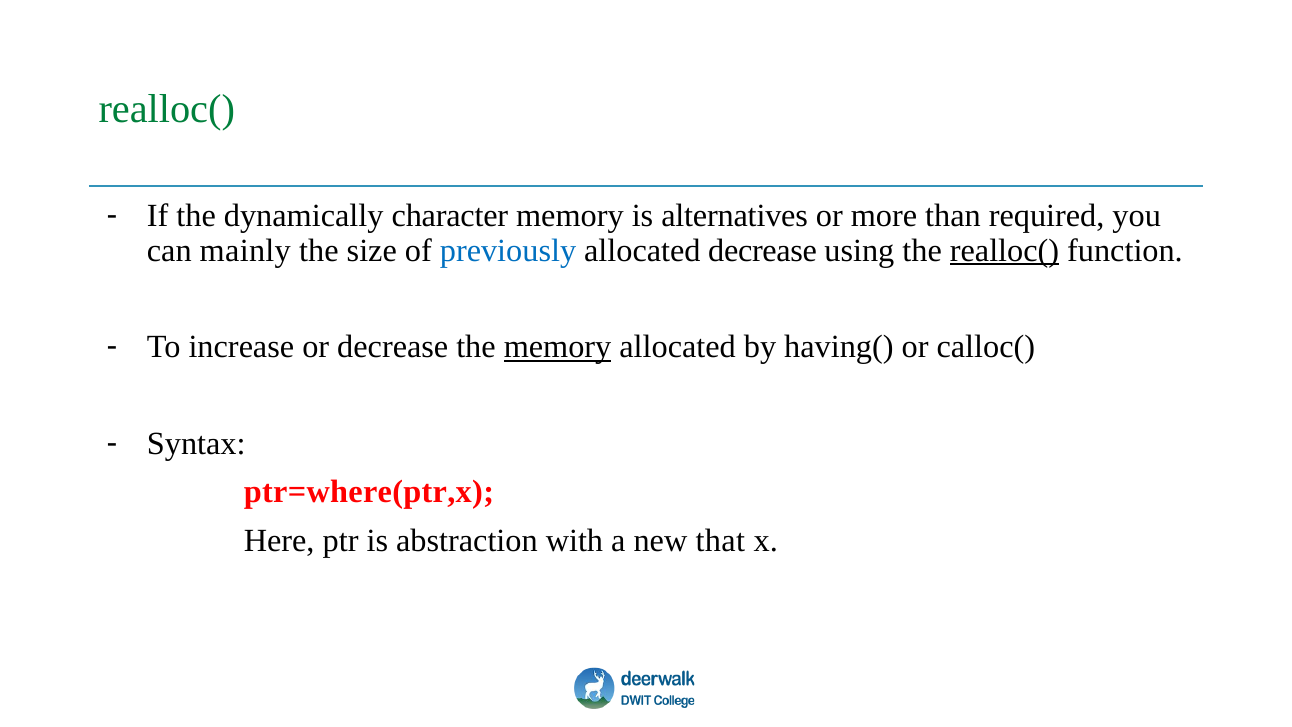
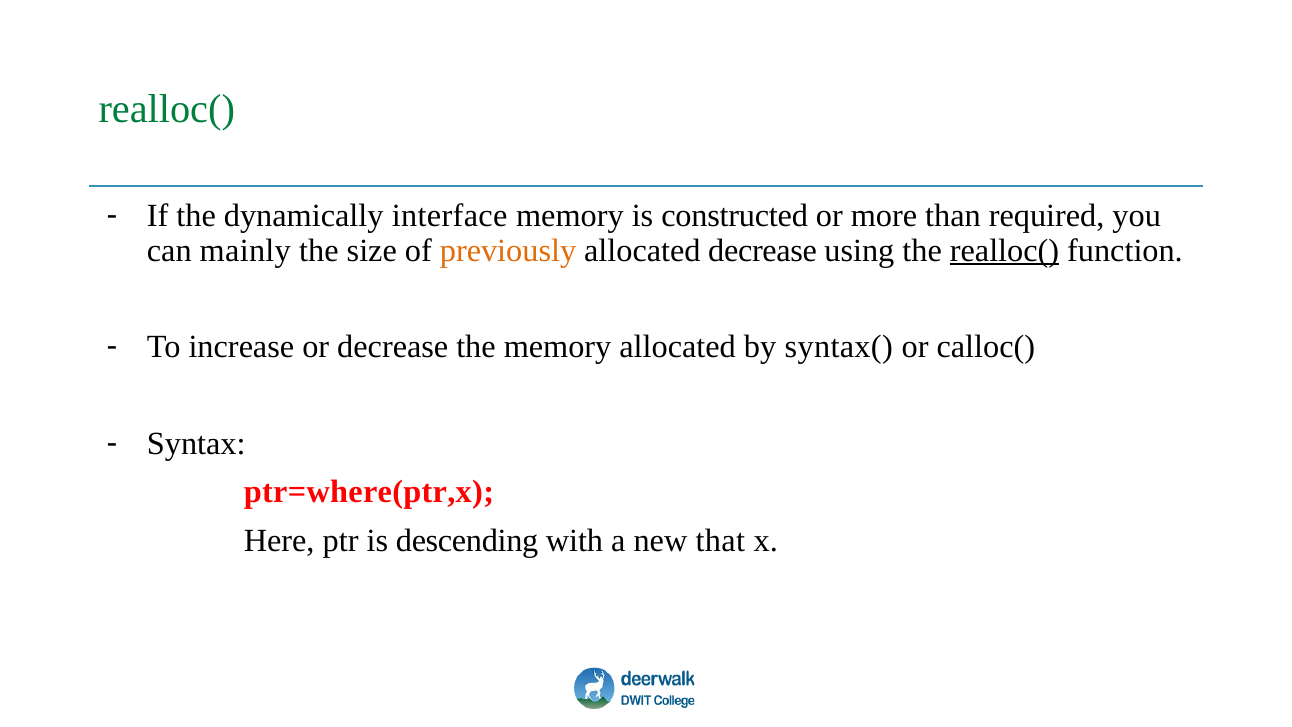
character: character -> interface
alternatives: alternatives -> constructed
previously colour: blue -> orange
memory at (558, 347) underline: present -> none
having(: having( -> syntax(
abstraction: abstraction -> descending
